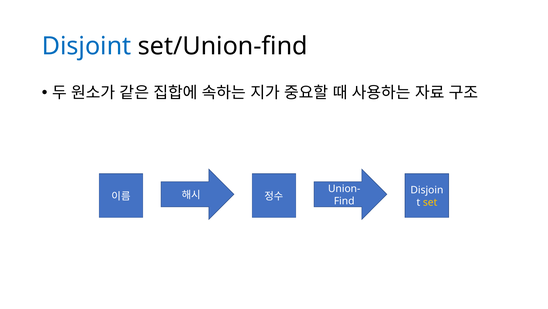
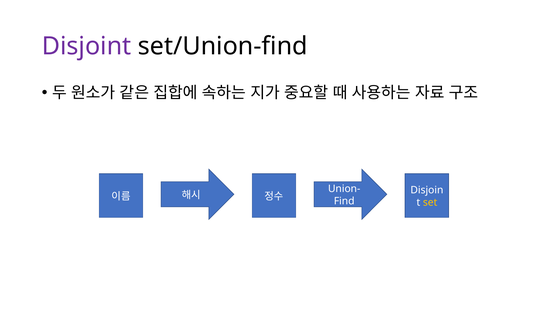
Disjoint colour: blue -> purple
